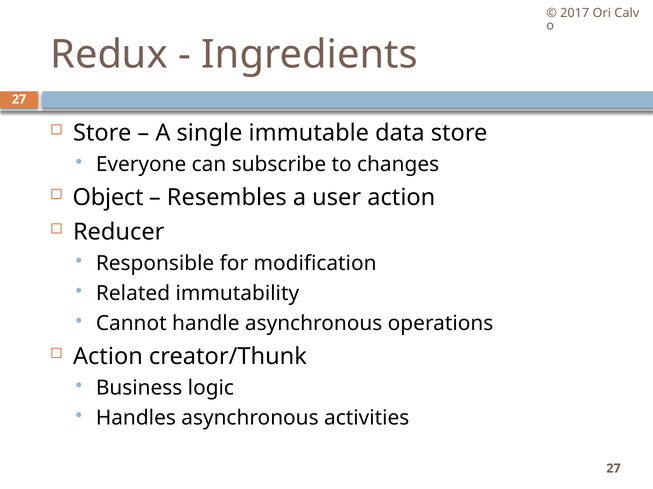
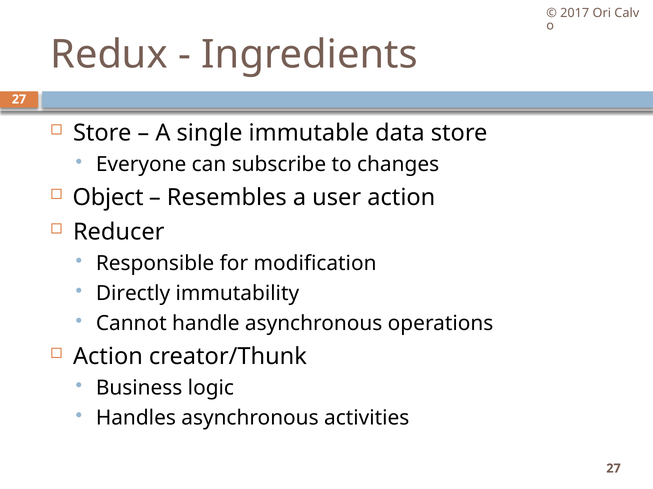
Related: Related -> Directly
